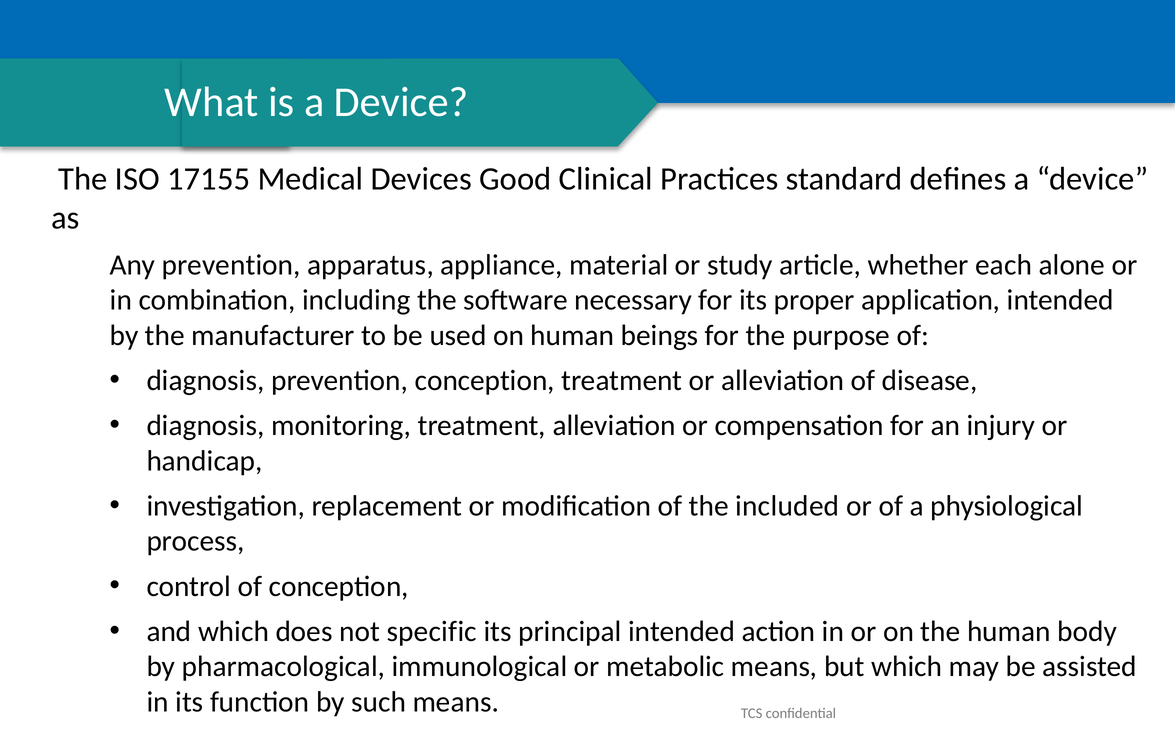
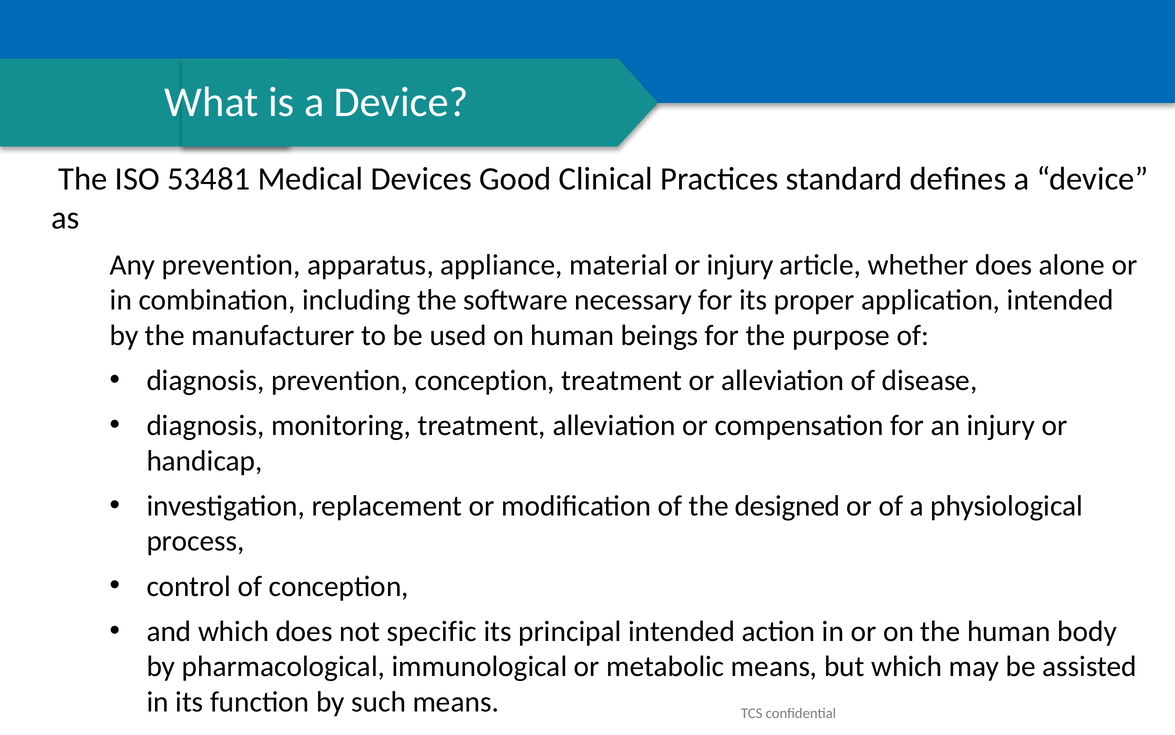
17155: 17155 -> 53481
or study: study -> injury
whether each: each -> does
included: included -> designed
